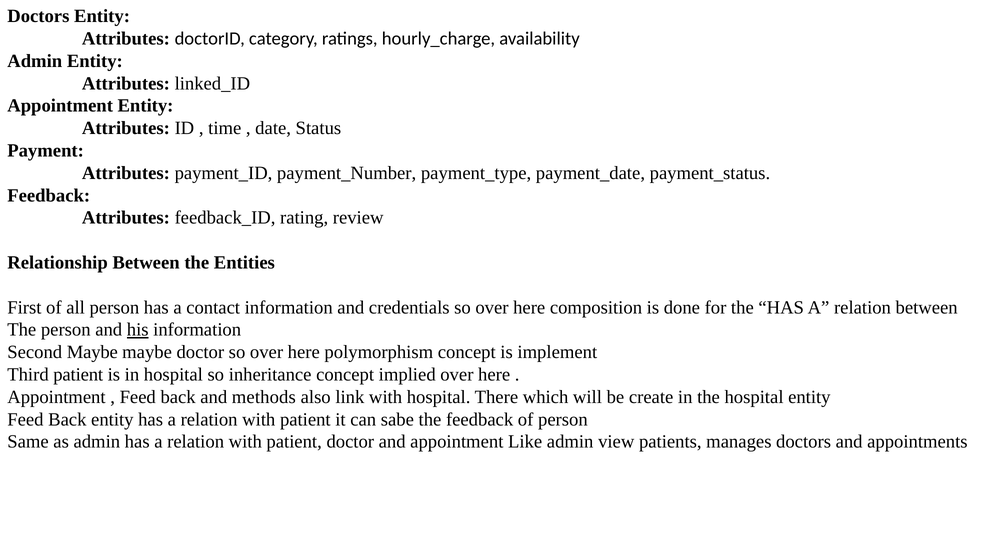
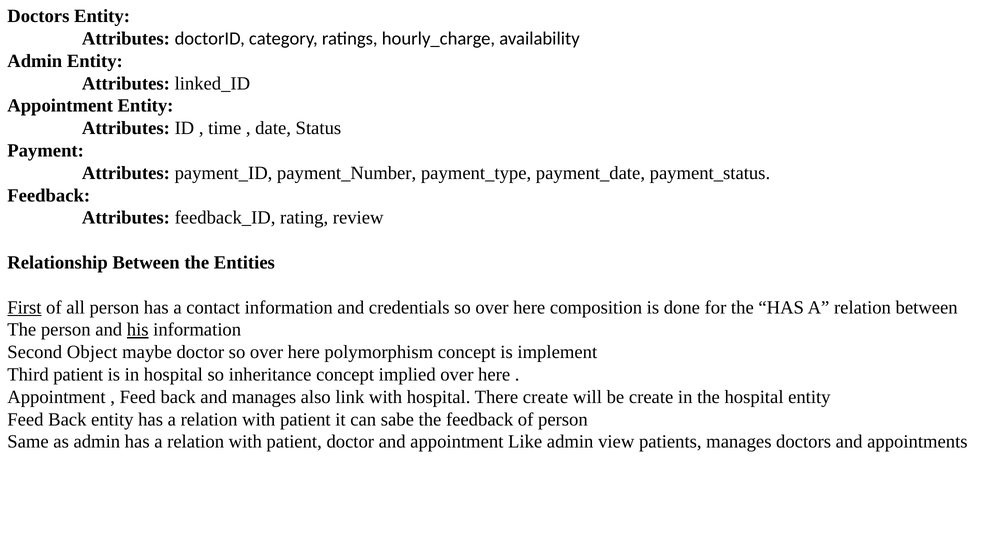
First underline: none -> present
Second Maybe: Maybe -> Object
and methods: methods -> manages
There which: which -> create
